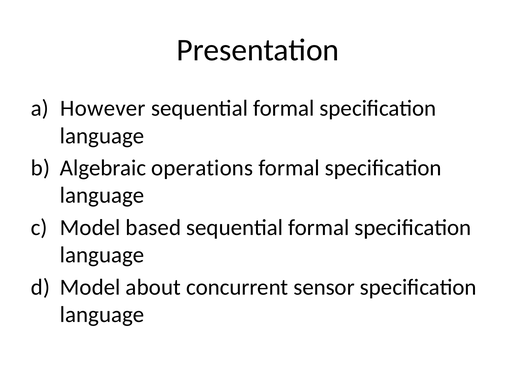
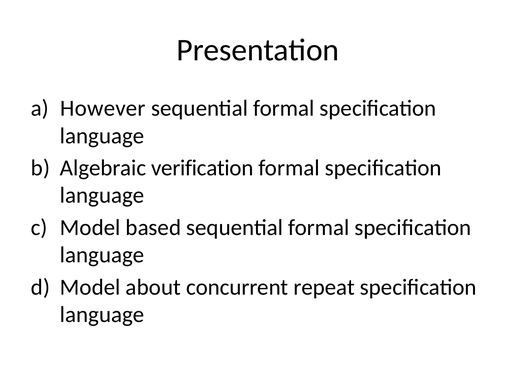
operations: operations -> verification
sensor: sensor -> repeat
